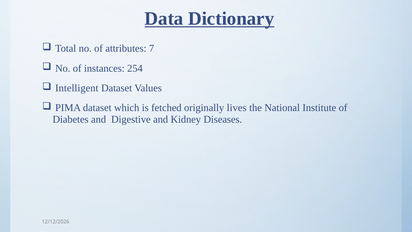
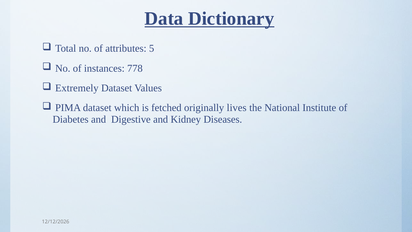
7: 7 -> 5
254: 254 -> 778
Intelligent: Intelligent -> Extremely
